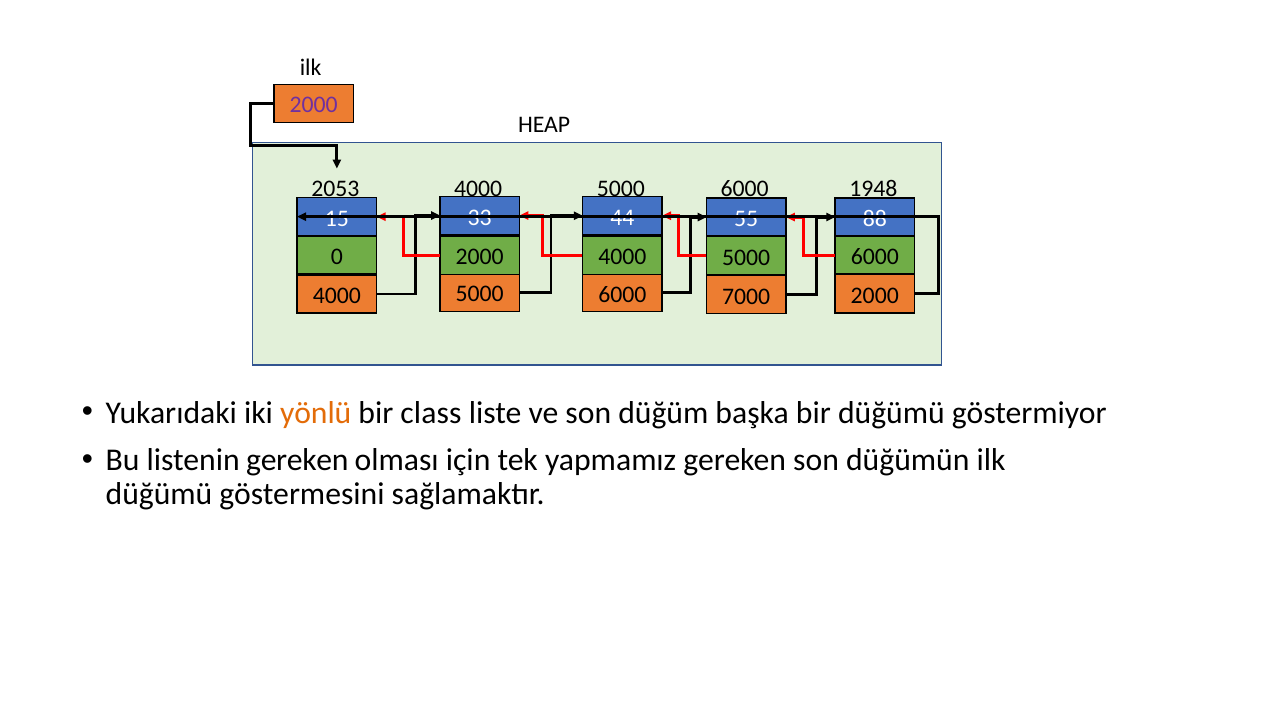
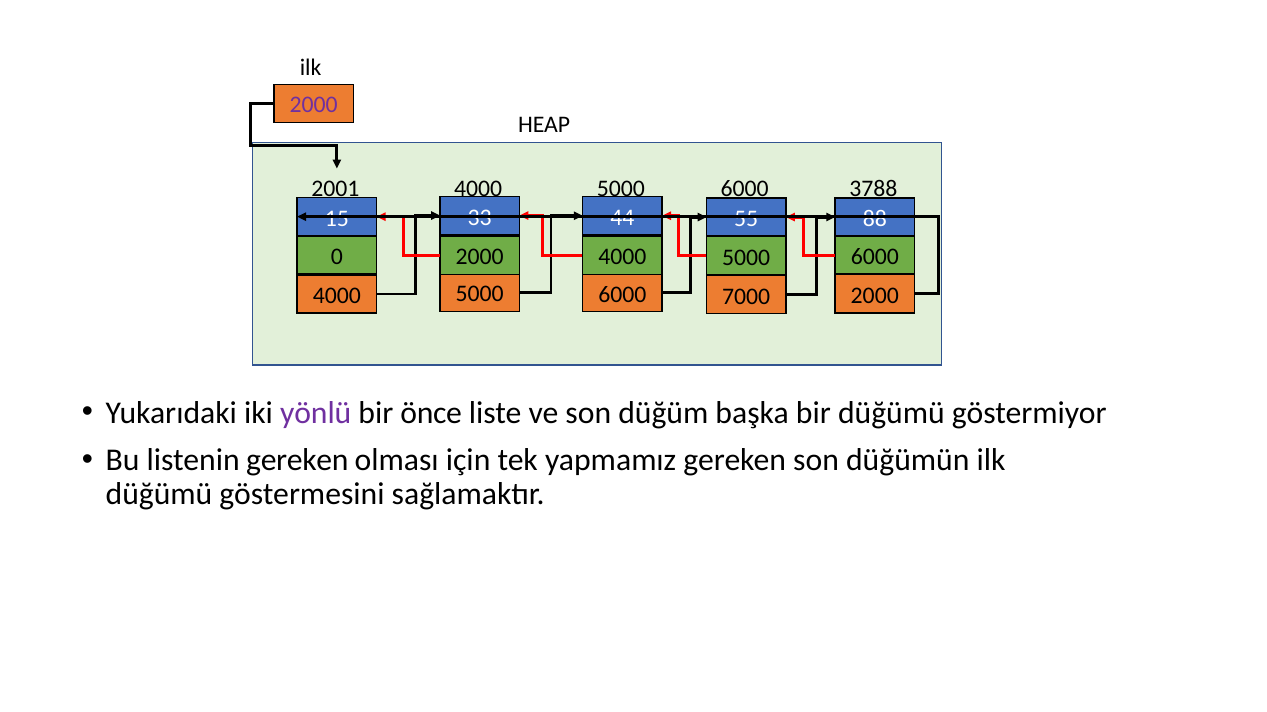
2053: 2053 -> 2001
1948: 1948 -> 3788
yönlü colour: orange -> purple
class: class -> önce
